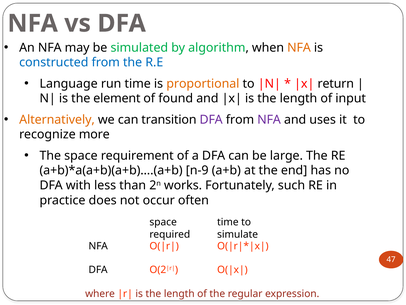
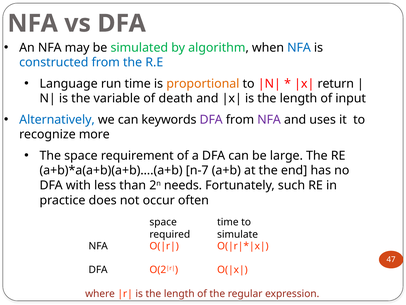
NFA at (299, 48) colour: orange -> blue
element: element -> variable
found: found -> death
Alternatively colour: orange -> blue
transition: transition -> keywords
n-9: n-9 -> n-7
works: works -> needs
